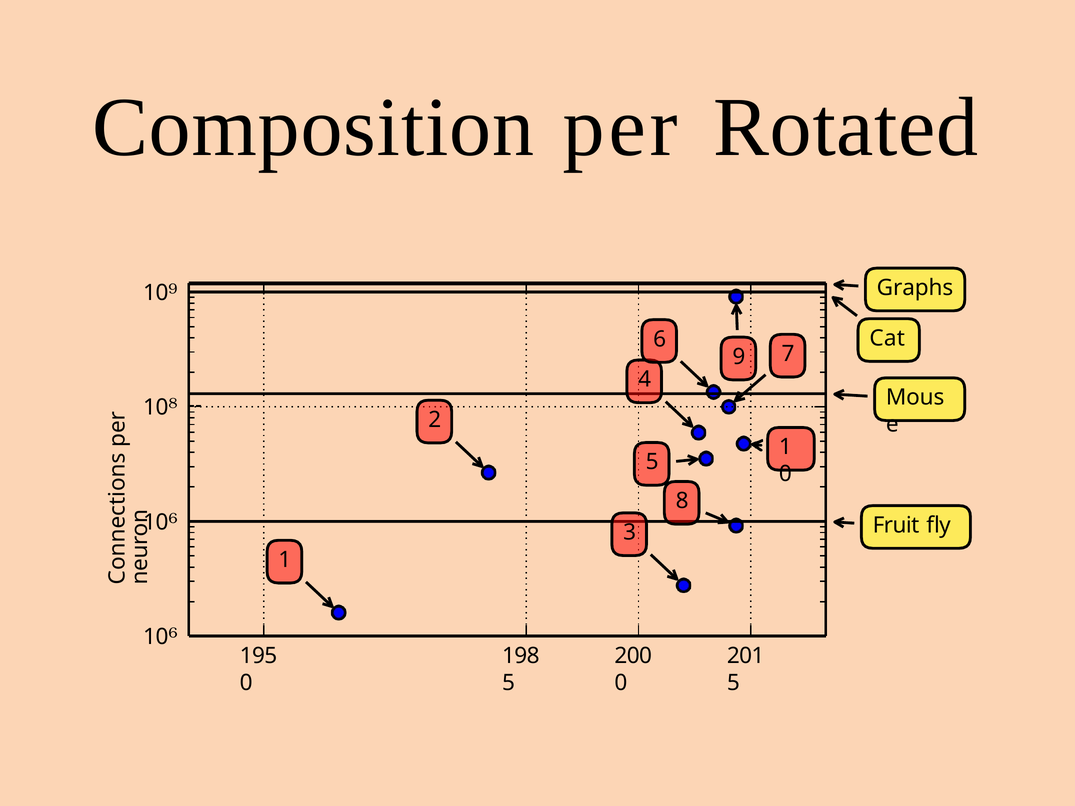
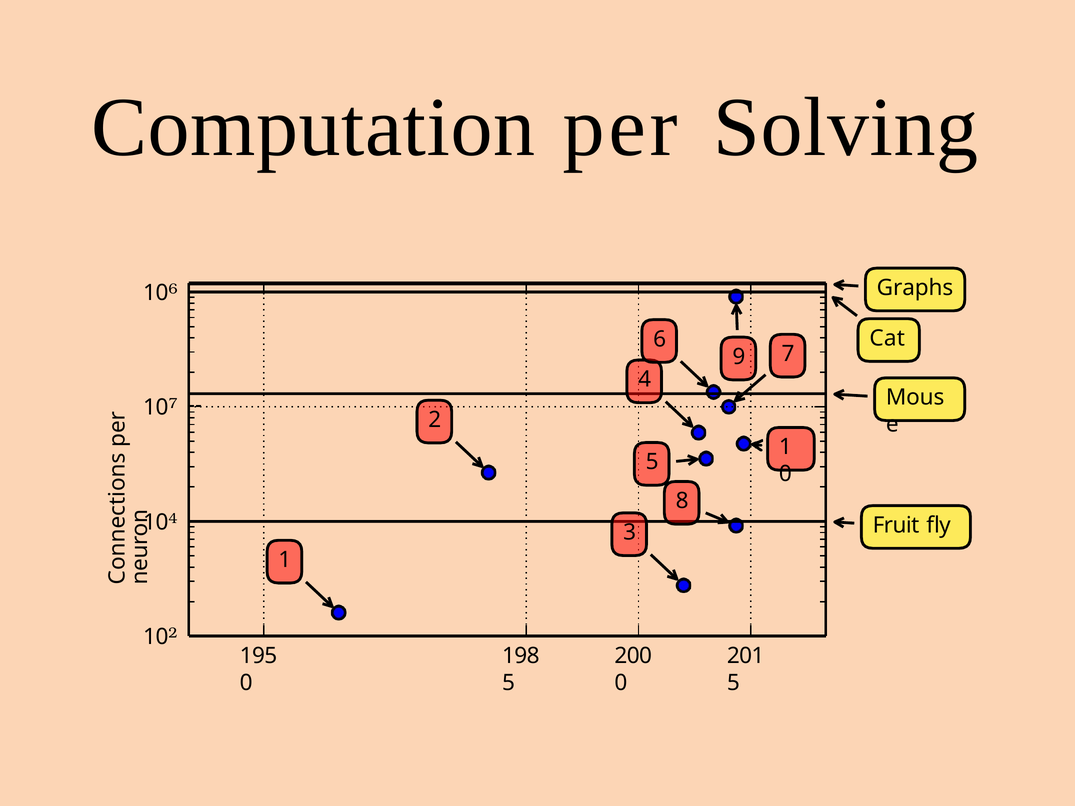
Composition: Composition -> Computation
Rotated: Rotated -> Solving
10 9: 9 -> 6
10 8: 8 -> 7
6 at (173, 518): 6 -> 4
6 at (173, 633): 6 -> 2
